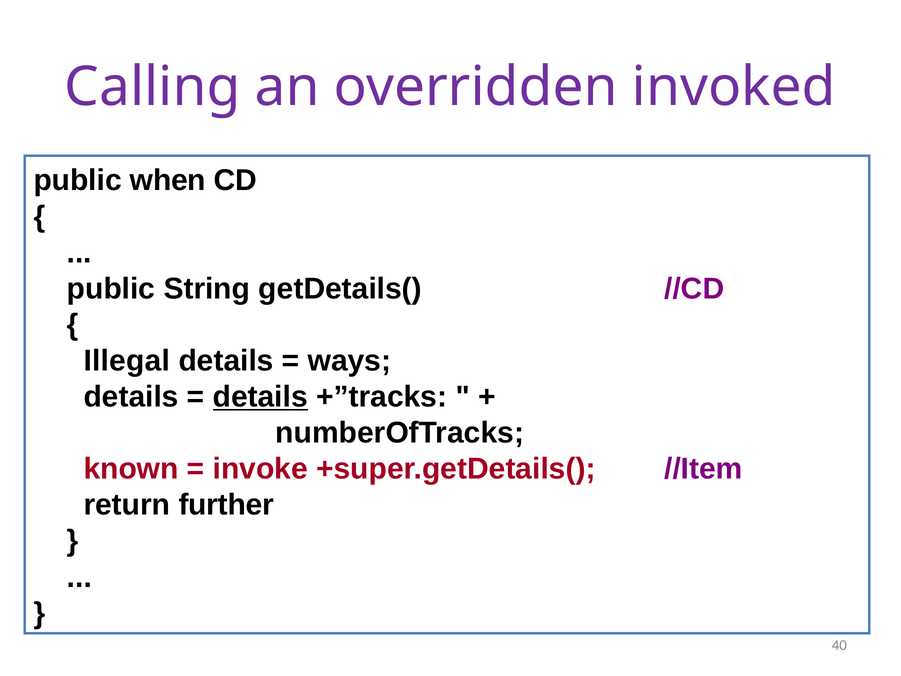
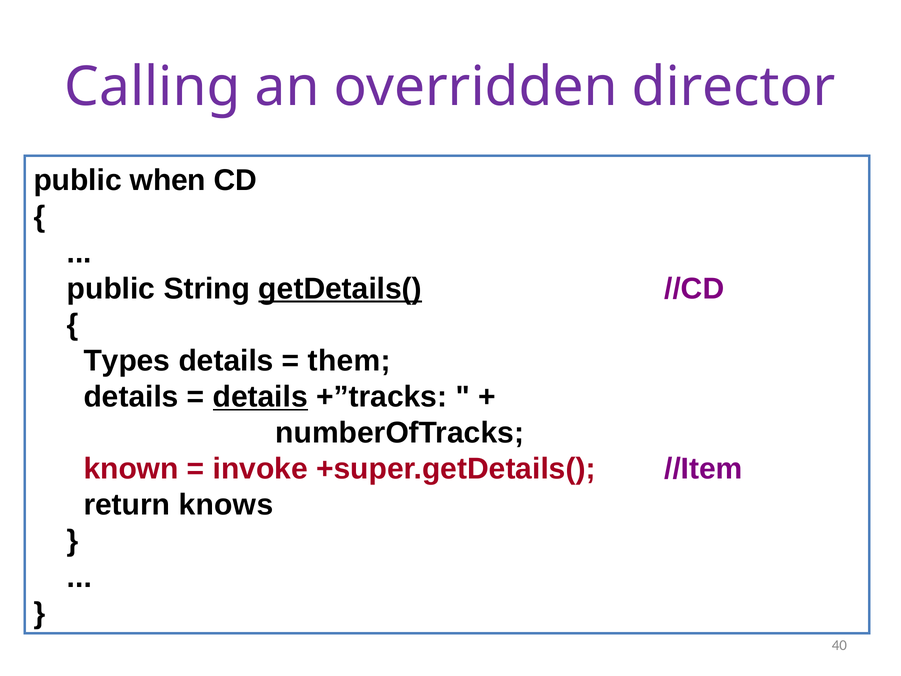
invoked: invoked -> director
getDetails( underline: none -> present
Illegal: Illegal -> Types
ways: ways -> them
further: further -> knows
